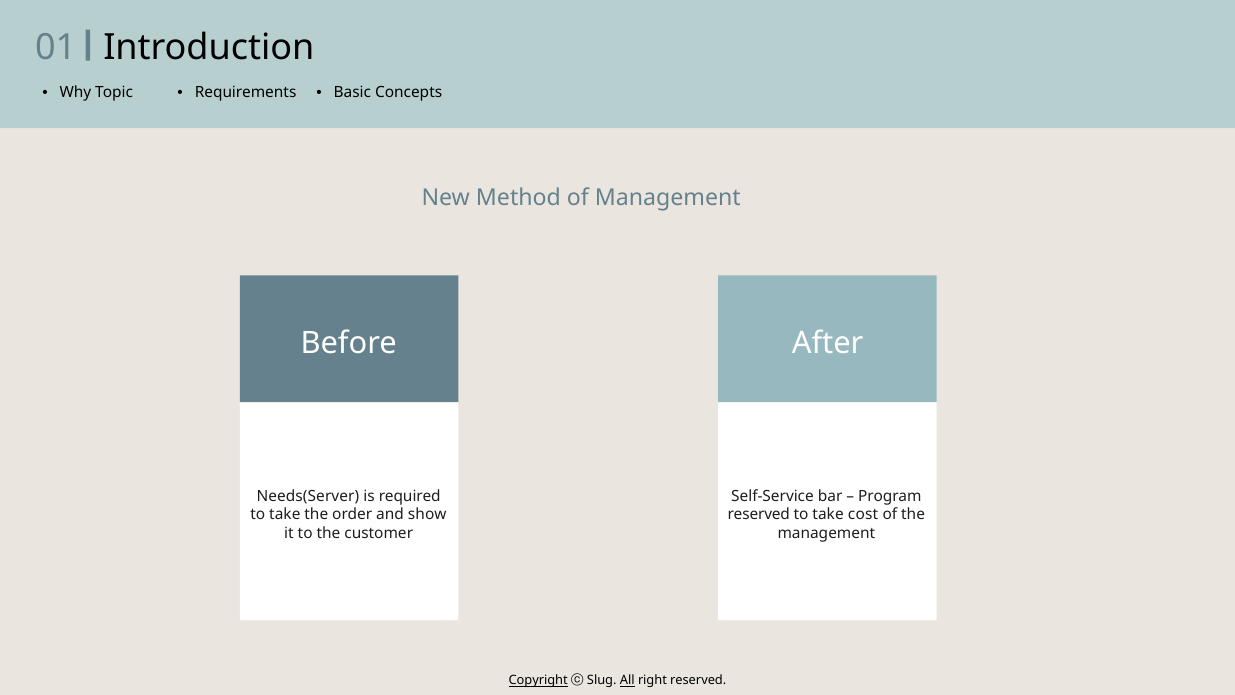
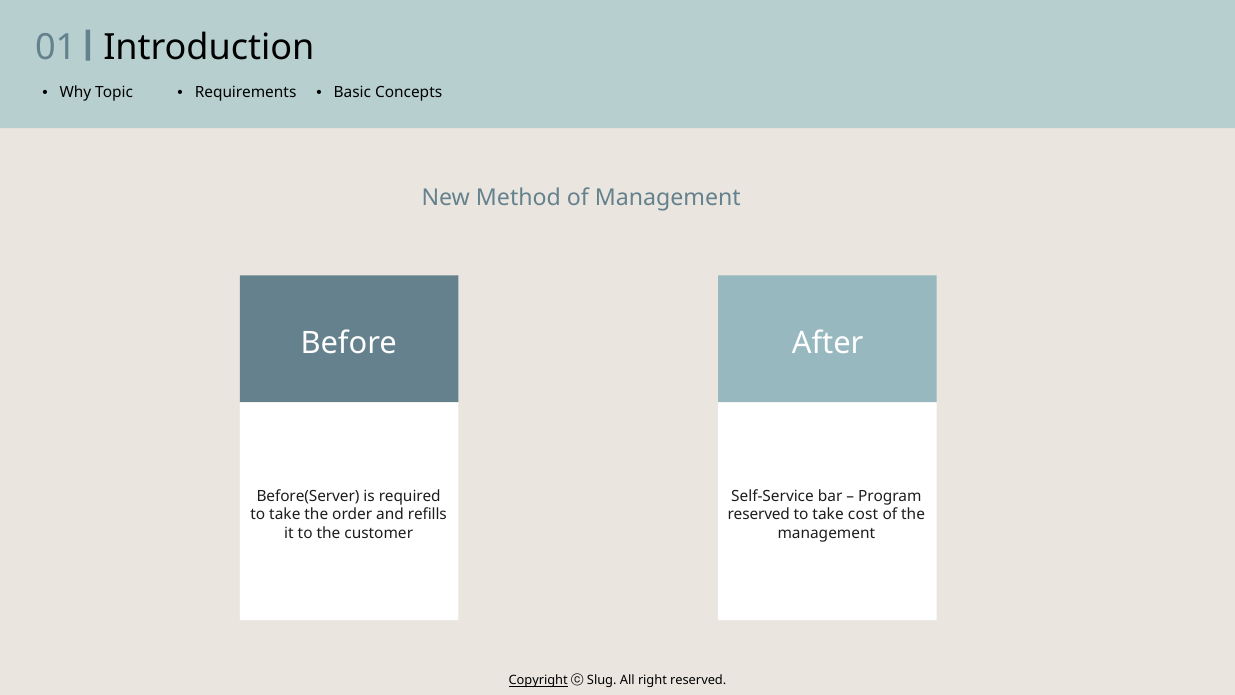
Needs(Server: Needs(Server -> Before(Server
show: show -> refills
All underline: present -> none
